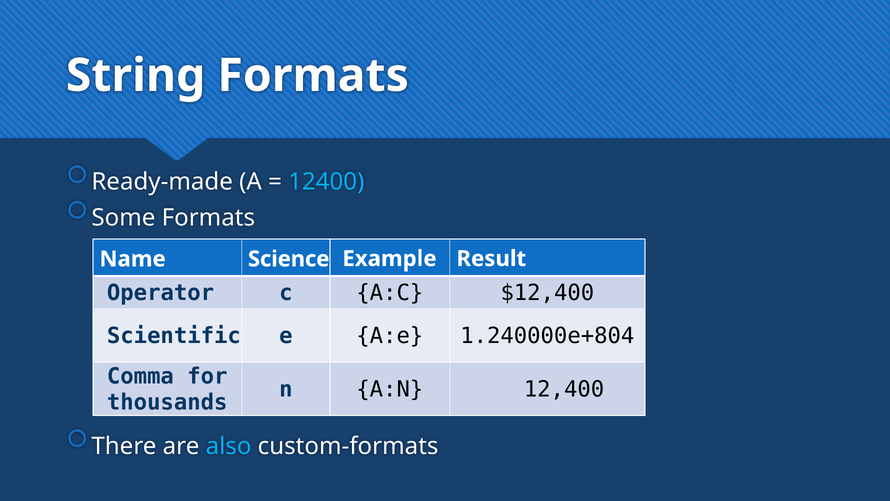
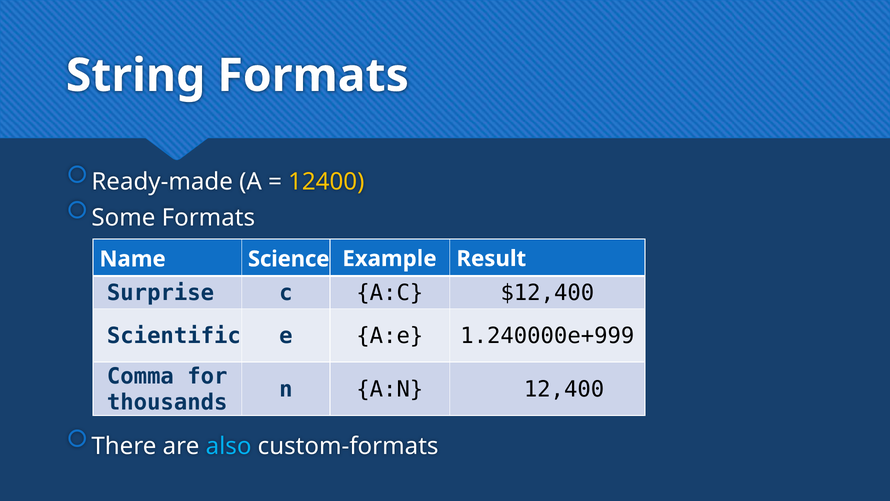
12400 colour: light blue -> yellow
Operator: Operator -> Surprise
1.240000e+804: 1.240000e+804 -> 1.240000e+999
